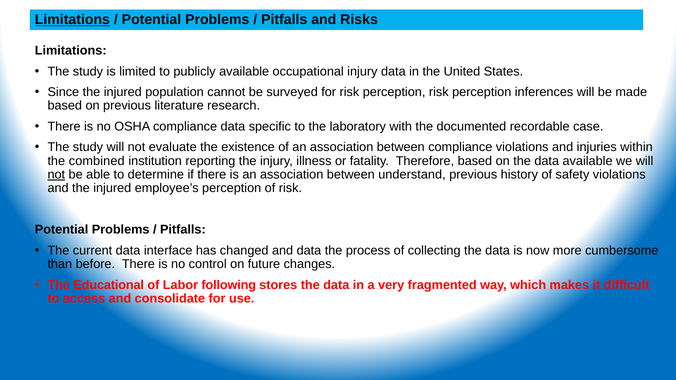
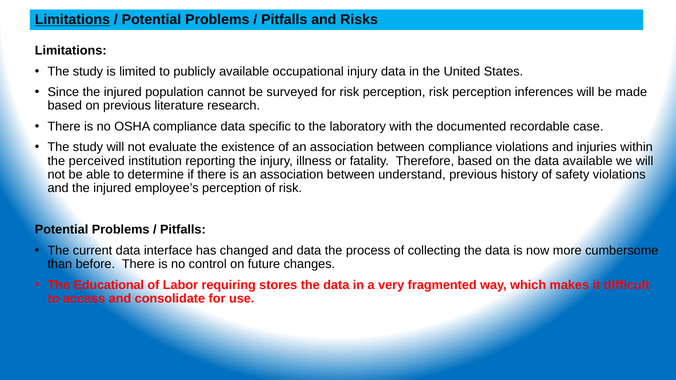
combined: combined -> perceived
not at (56, 175) underline: present -> none
following: following -> requiring
